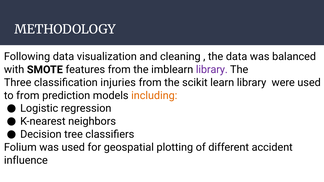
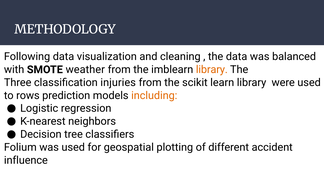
features: features -> weather
library at (212, 70) colour: purple -> orange
to from: from -> rows
